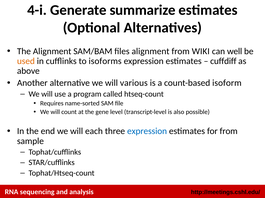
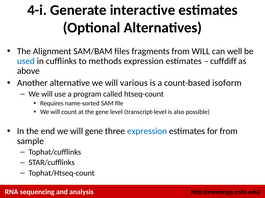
summarize: summarize -> interactive
files alignment: alignment -> fragments
from WIKI: WIKI -> WILL
used colour: orange -> blue
isoforms: isoforms -> methods
will each: each -> gene
